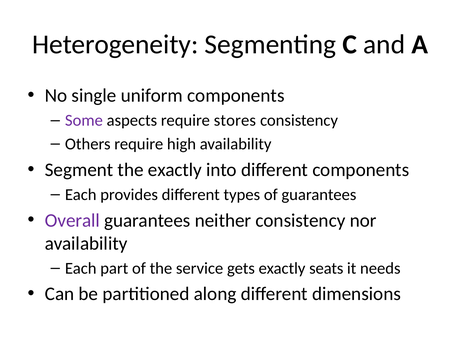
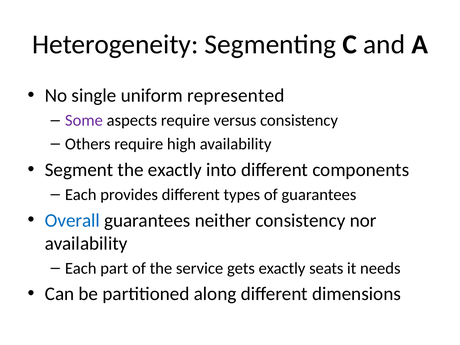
uniform components: components -> represented
stores: stores -> versus
Overall colour: purple -> blue
